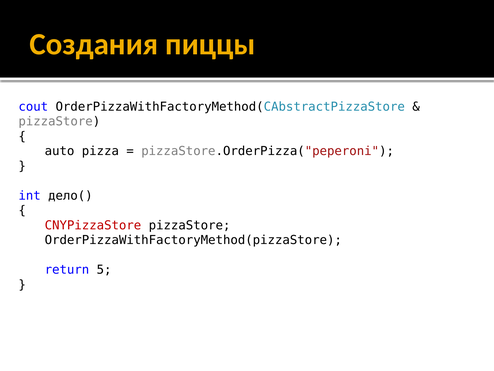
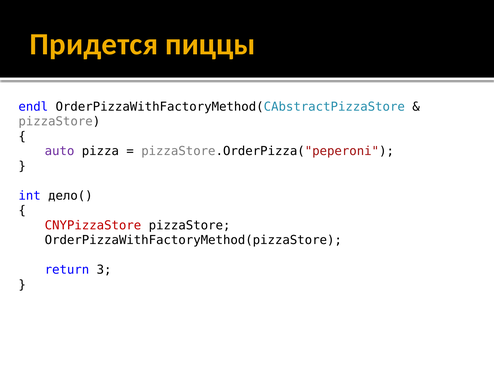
Создания: Создания -> Придется
cout: cout -> endl
auto colour: black -> purple
5: 5 -> 3
